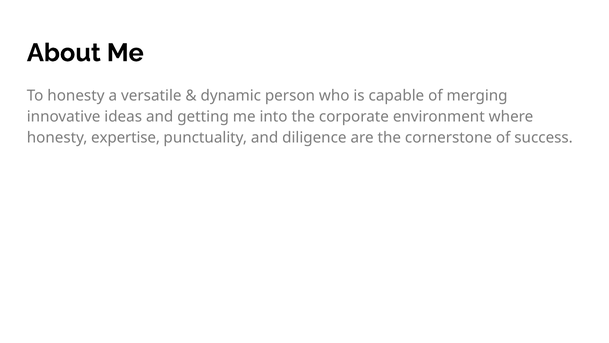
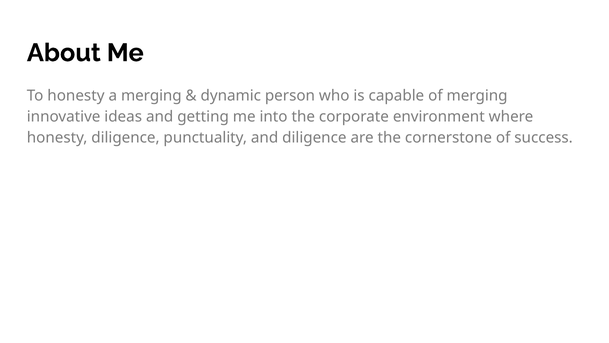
a versatile: versatile -> merging
honesty expertise: expertise -> diligence
